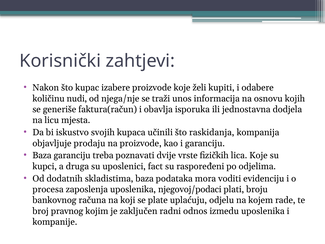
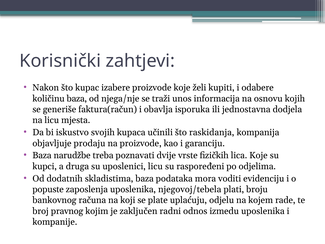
količinu nudi: nudi -> baza
Baza garanciju: garanciju -> narudžbe
uposlenici fact: fact -> licu
procesa: procesa -> popuste
njegovoj/podaci: njegovoj/podaci -> njegovoj/tebela
